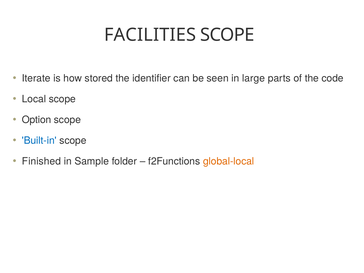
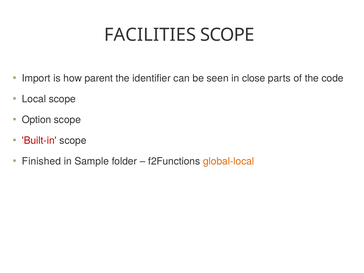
Iterate: Iterate -> Import
stored: stored -> parent
large: large -> close
Built-in colour: blue -> red
